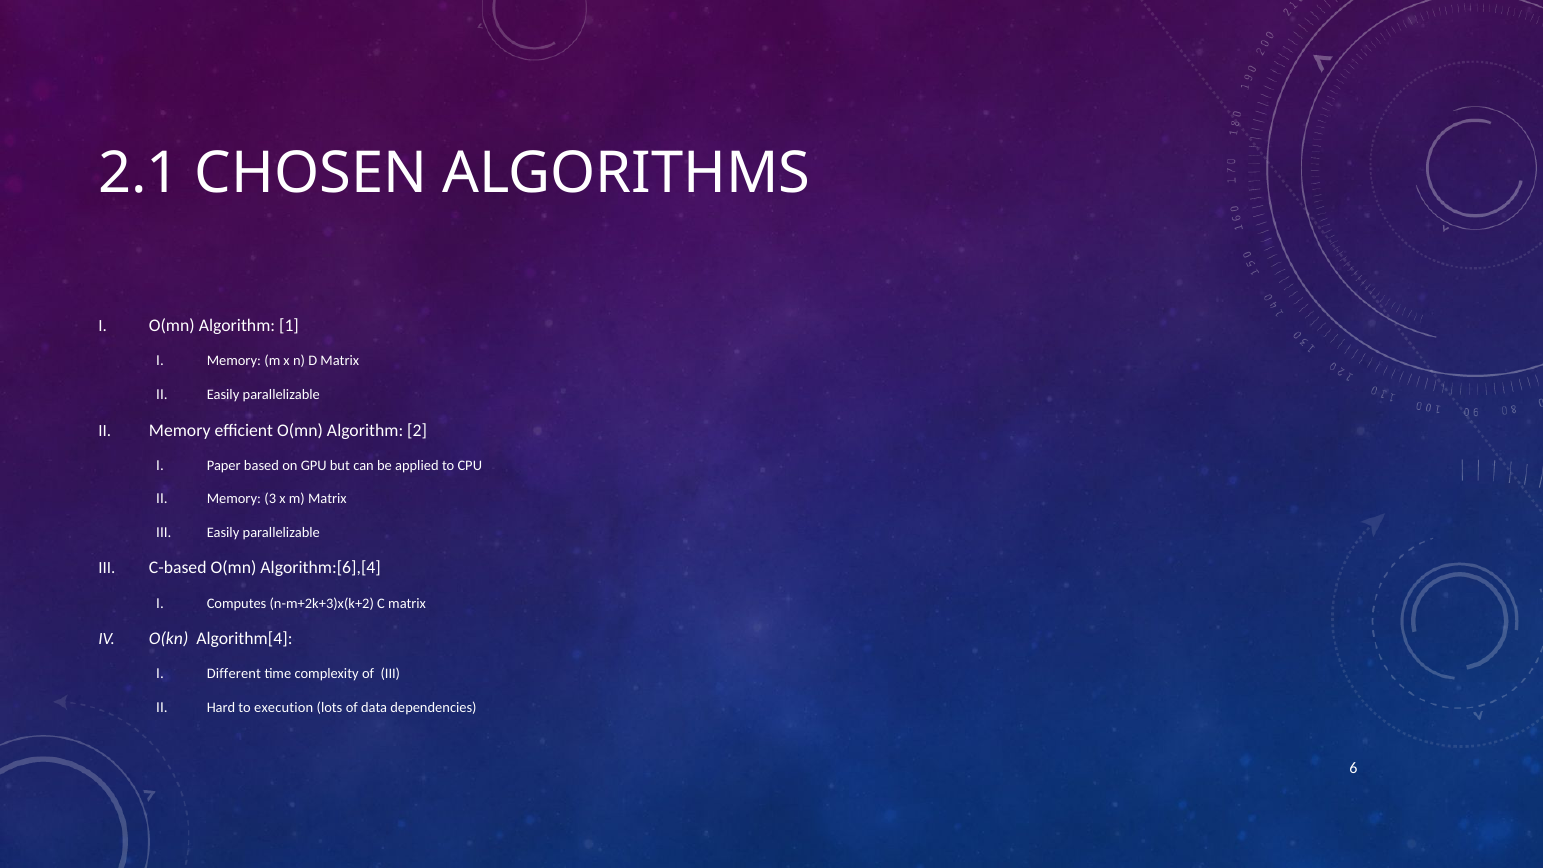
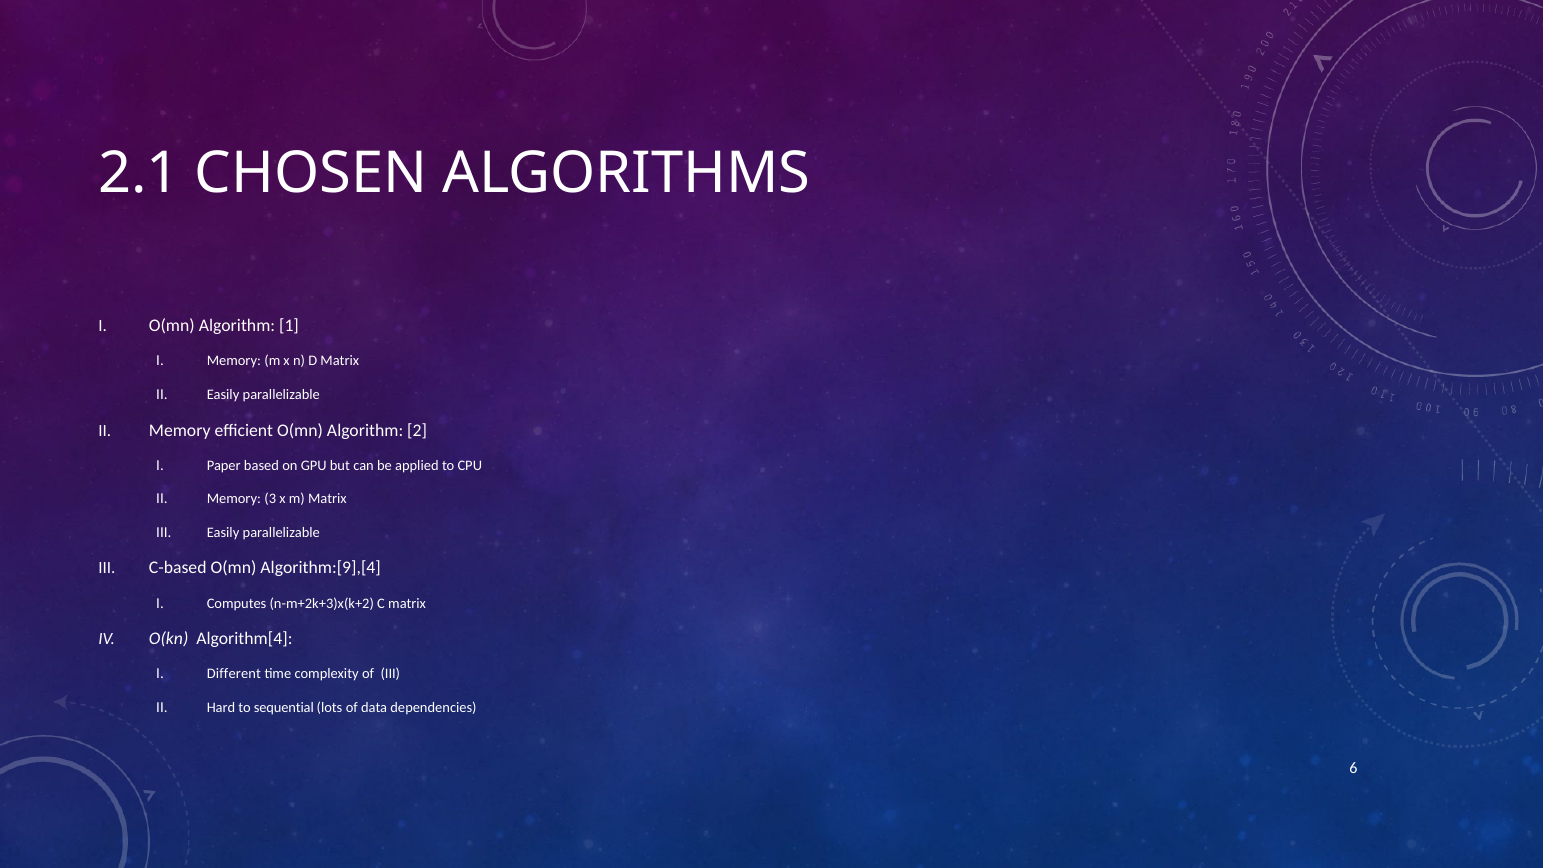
Algorithm:[6],[4: Algorithm:[6],[4 -> Algorithm:[9],[4
execution: execution -> sequential
